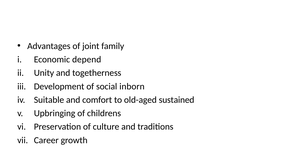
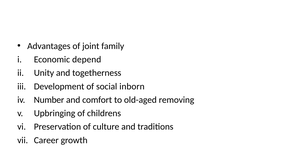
Suitable: Suitable -> Number
sustained: sustained -> removing
